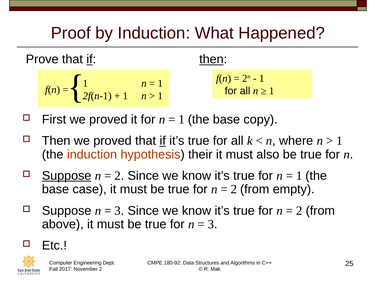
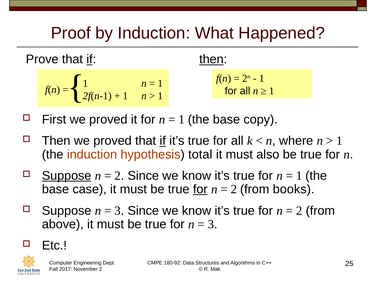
their: their -> total
for at (200, 189) underline: none -> present
empty: empty -> books
